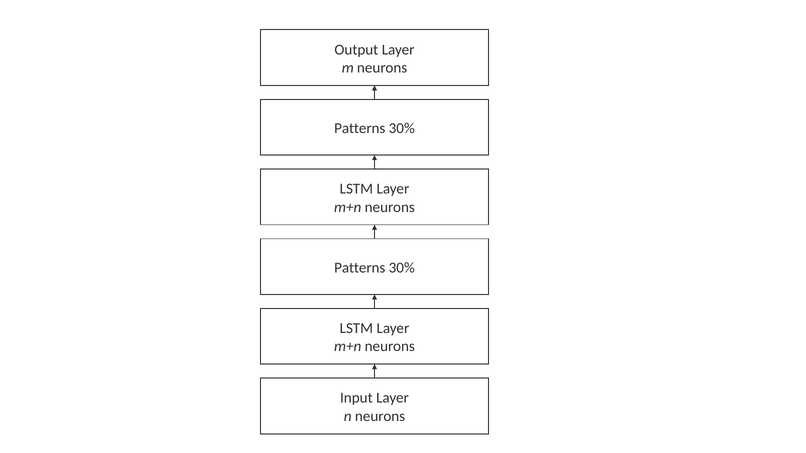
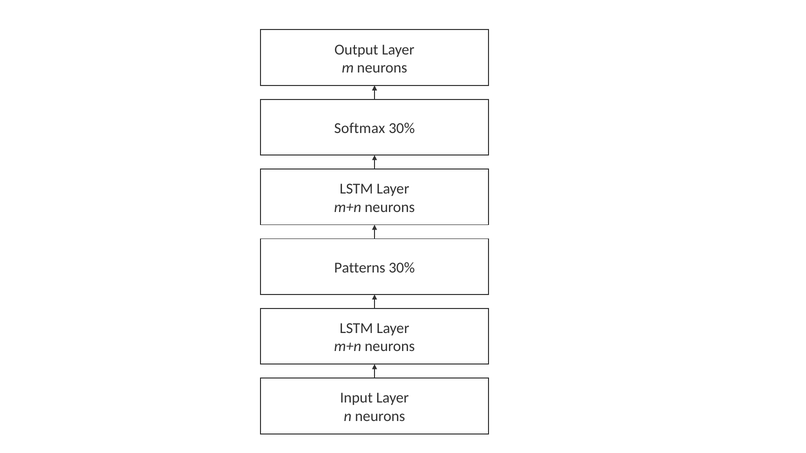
Patterns at (360, 128): Patterns -> Softmax
